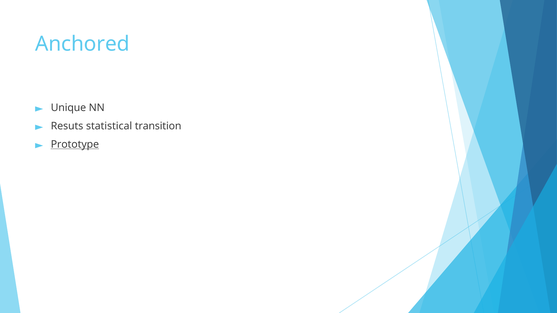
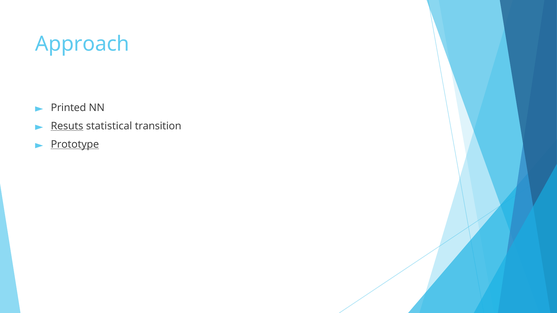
Anchored: Anchored -> Approach
Unique: Unique -> Printed
Resuts underline: none -> present
